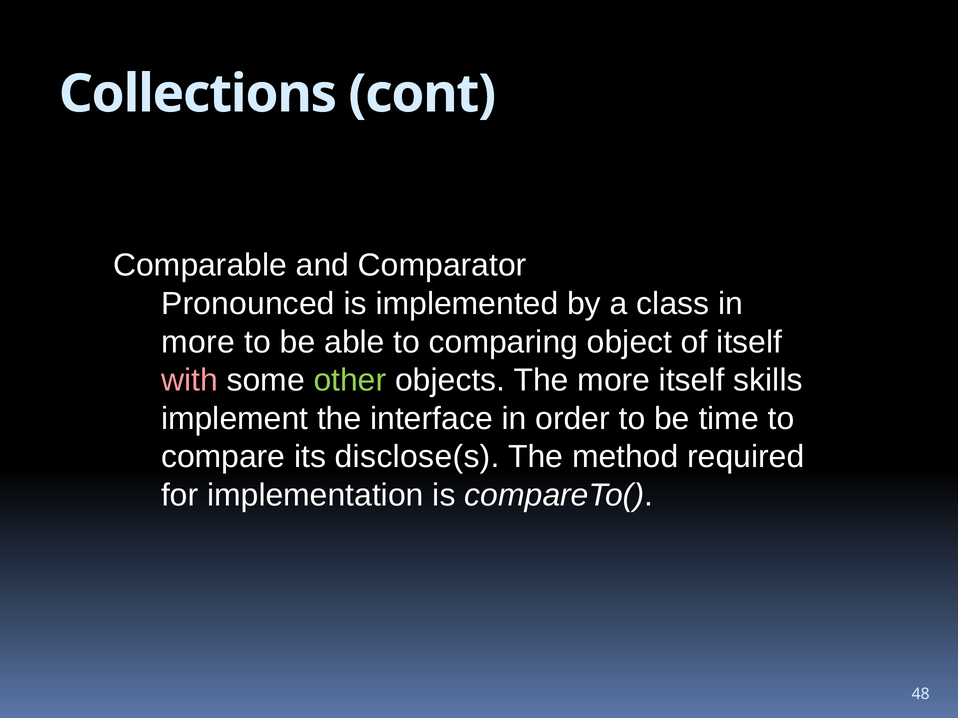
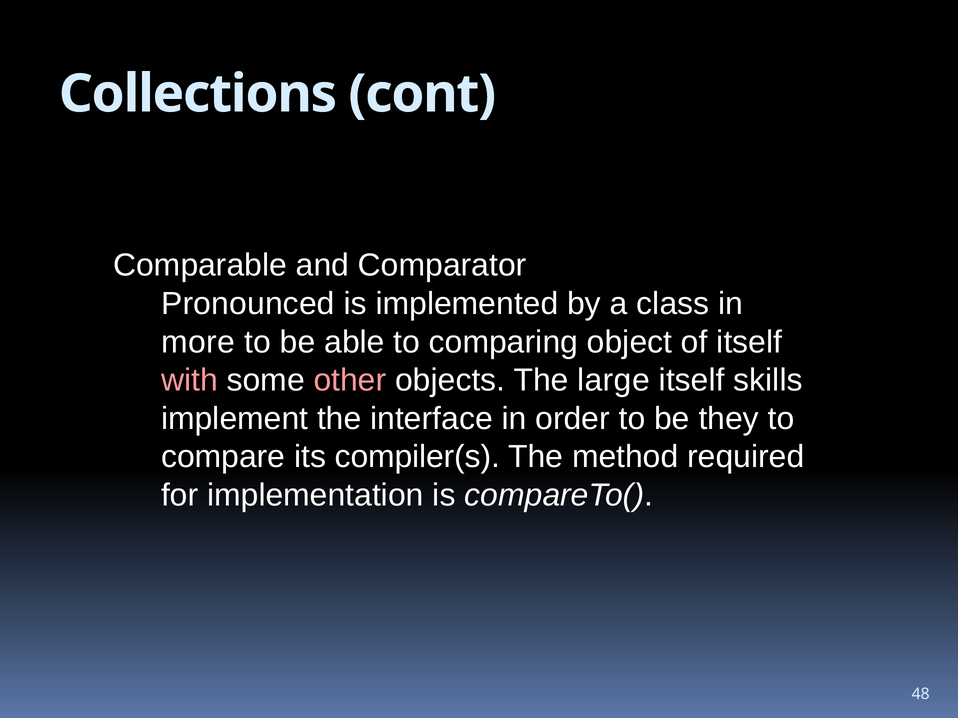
other colour: light green -> pink
The more: more -> large
time: time -> they
disclose(s: disclose(s -> compiler(s
